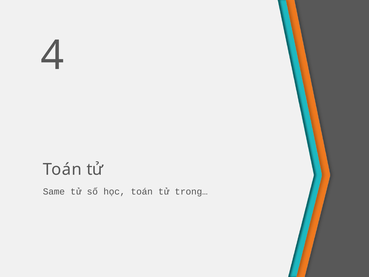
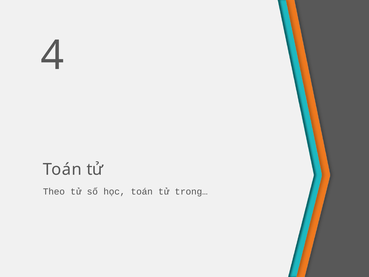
Same: Same -> Theo
